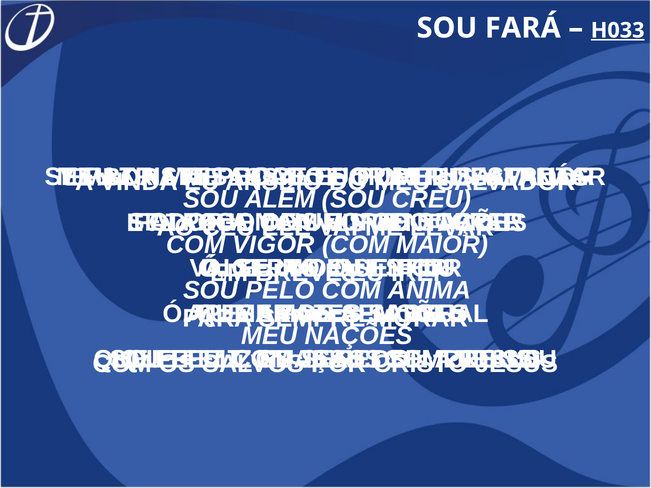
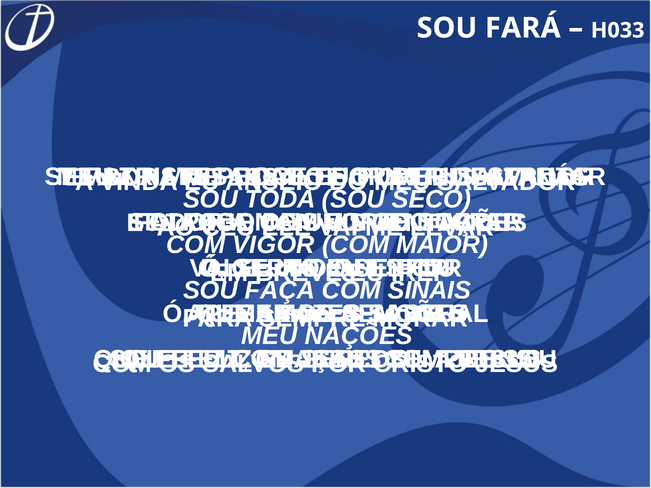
H033 underline: present -> none
ALÉM: ALÉM -> TODA
CREU: CREU -> SECO
PELO: PELO -> FAÇA
ANIMA: ANIMA -> SINAIS
